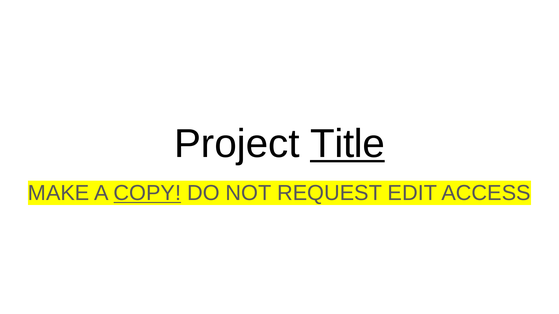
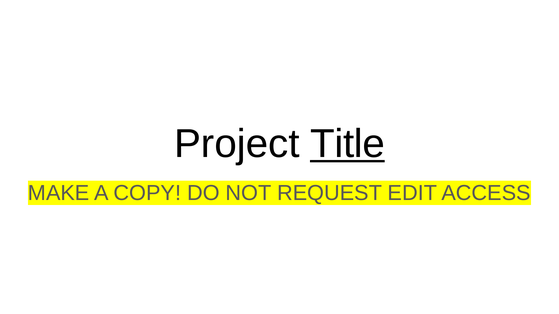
COPY underline: present -> none
